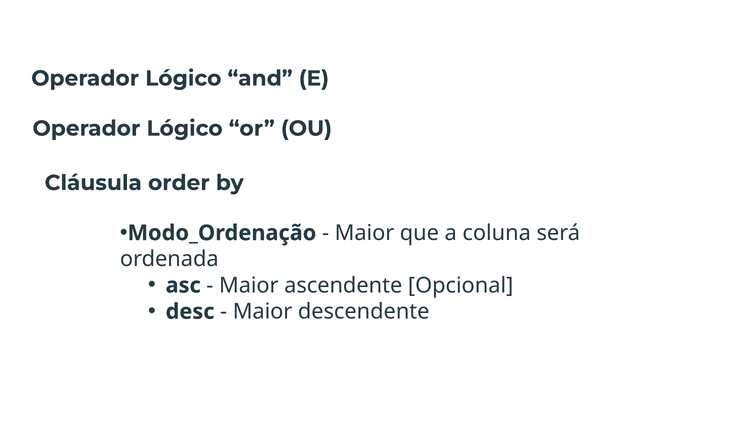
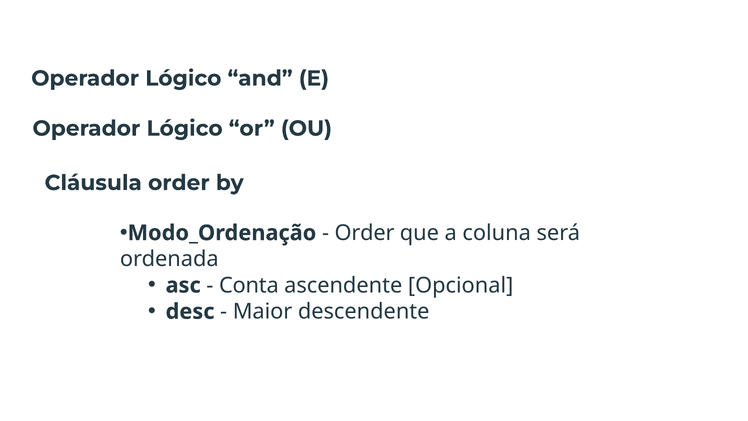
Maior at (364, 233): Maior -> Order
Maior at (249, 285): Maior -> Conta
